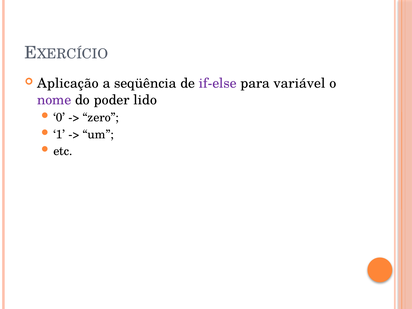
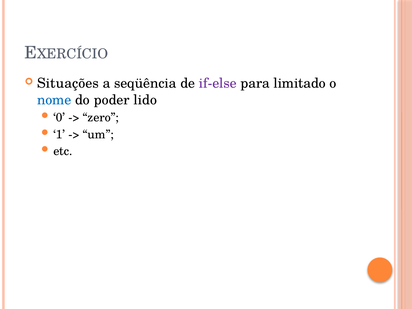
Aplicação: Aplicação -> Situações
variável: variável -> limitado
nome colour: purple -> blue
